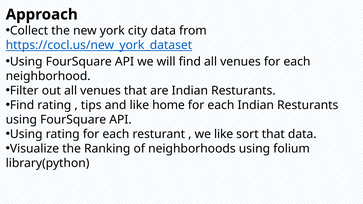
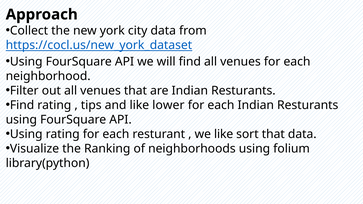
home: home -> lower
